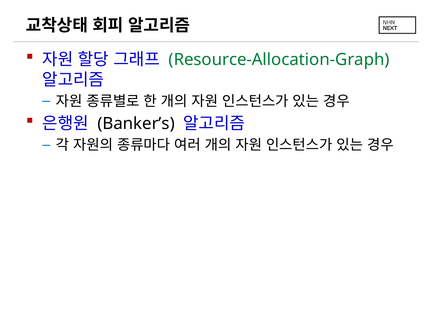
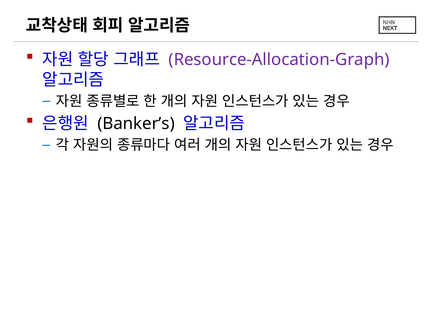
Resource-Allocation-Graph colour: green -> purple
